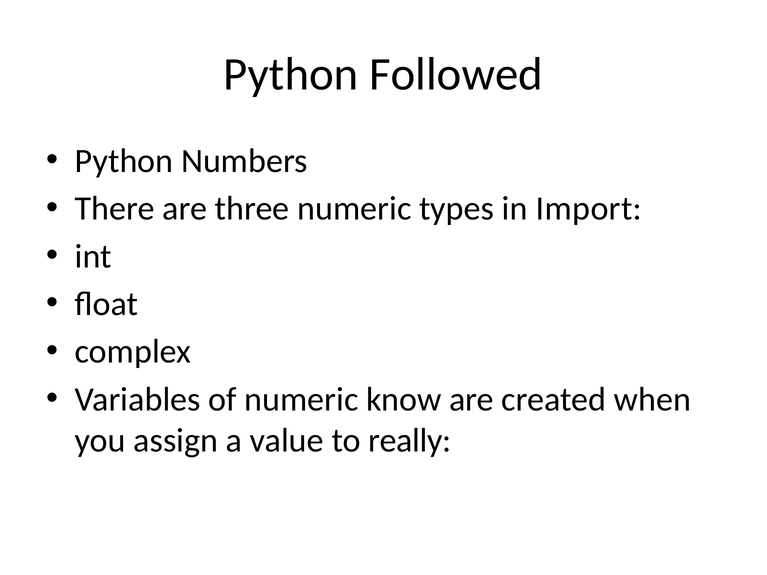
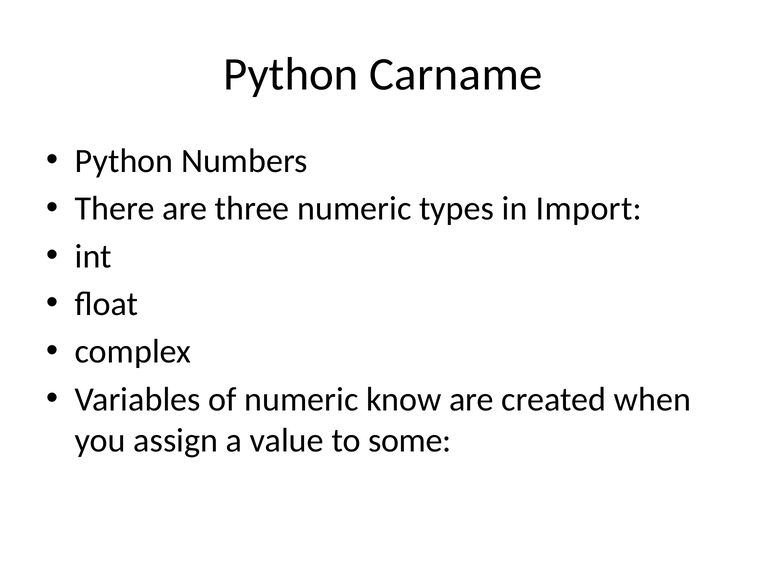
Followed: Followed -> Carname
really: really -> some
